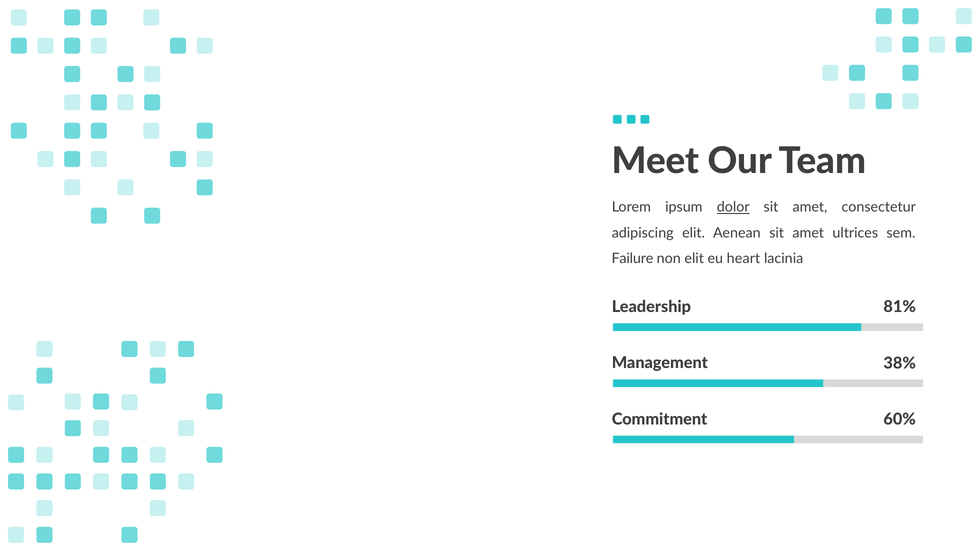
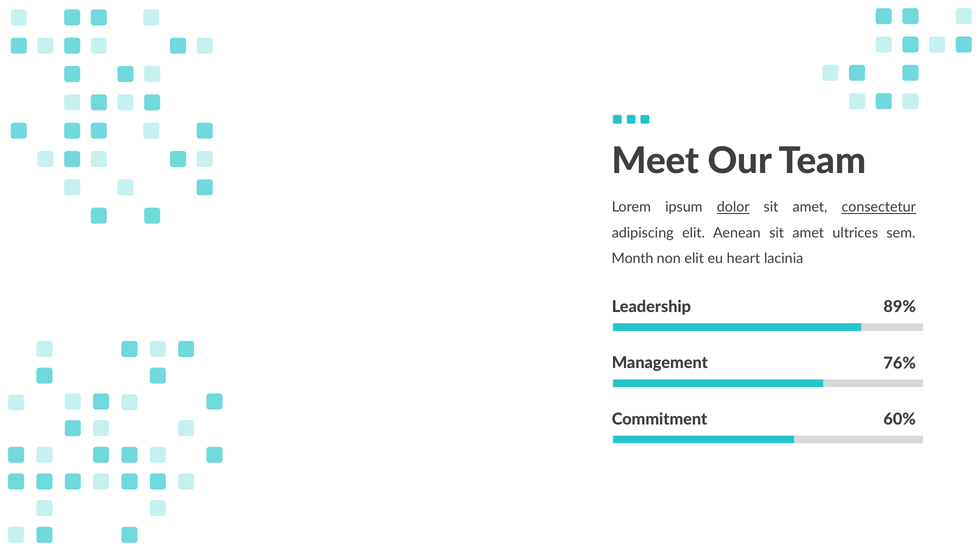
consectetur underline: none -> present
Failure: Failure -> Month
81%: 81% -> 89%
38%: 38% -> 76%
